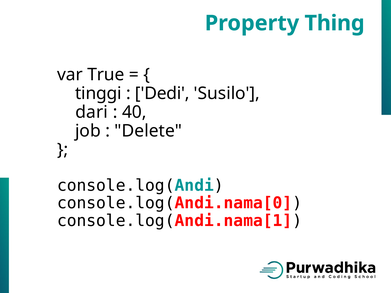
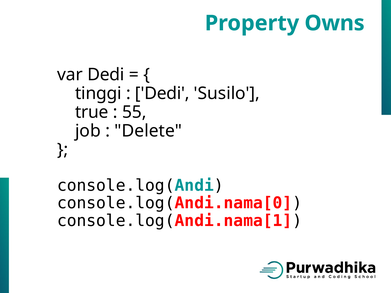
Thing: Thing -> Owns
var True: True -> Dedi
dari: dari -> true
40: 40 -> 55
